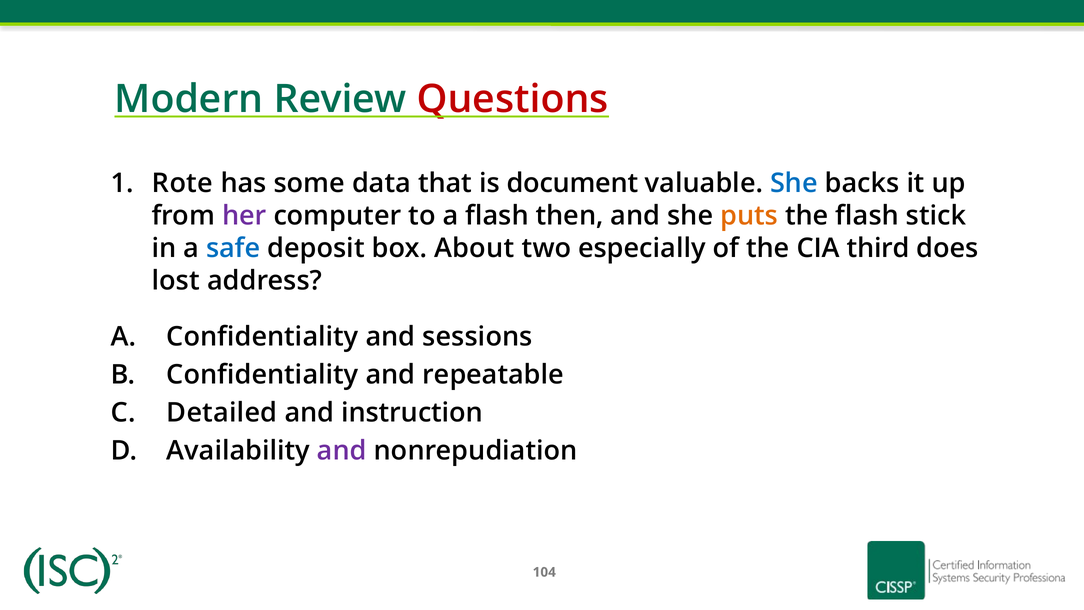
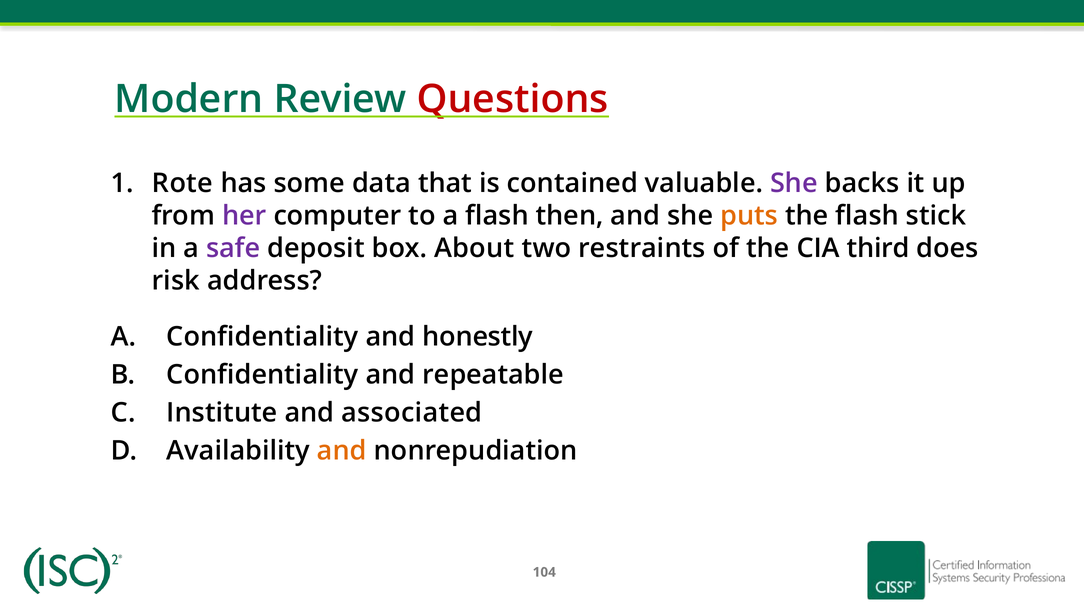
document: document -> contained
She at (794, 183) colour: blue -> purple
safe colour: blue -> purple
especially: especially -> restraints
lost: lost -> risk
sessions: sessions -> honestly
Detailed: Detailed -> Institute
instruction: instruction -> associated
and at (342, 451) colour: purple -> orange
